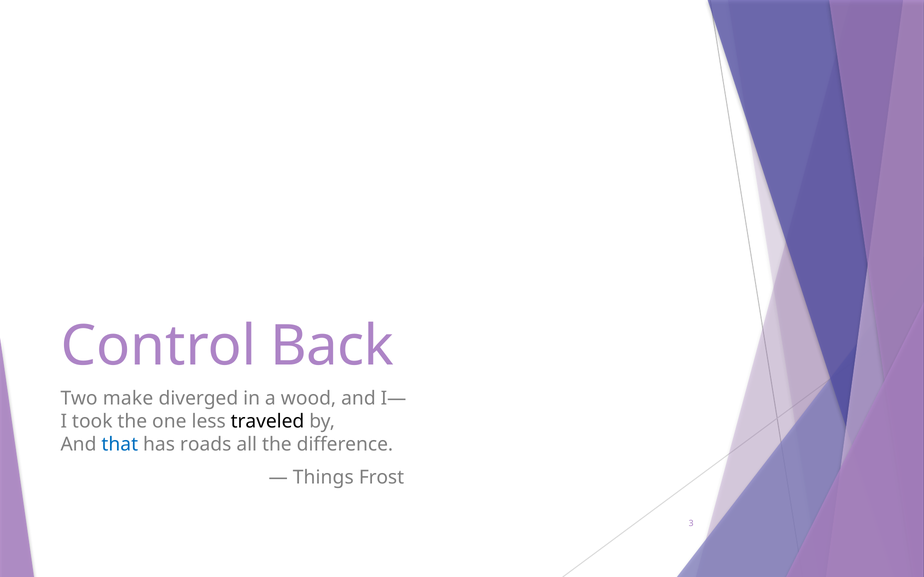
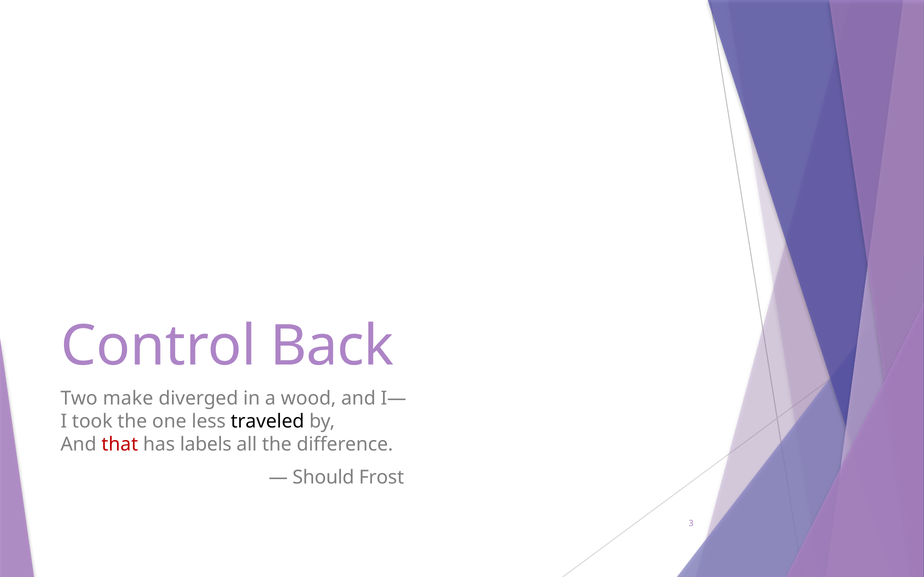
that colour: blue -> red
roads: roads -> labels
Things: Things -> Should
